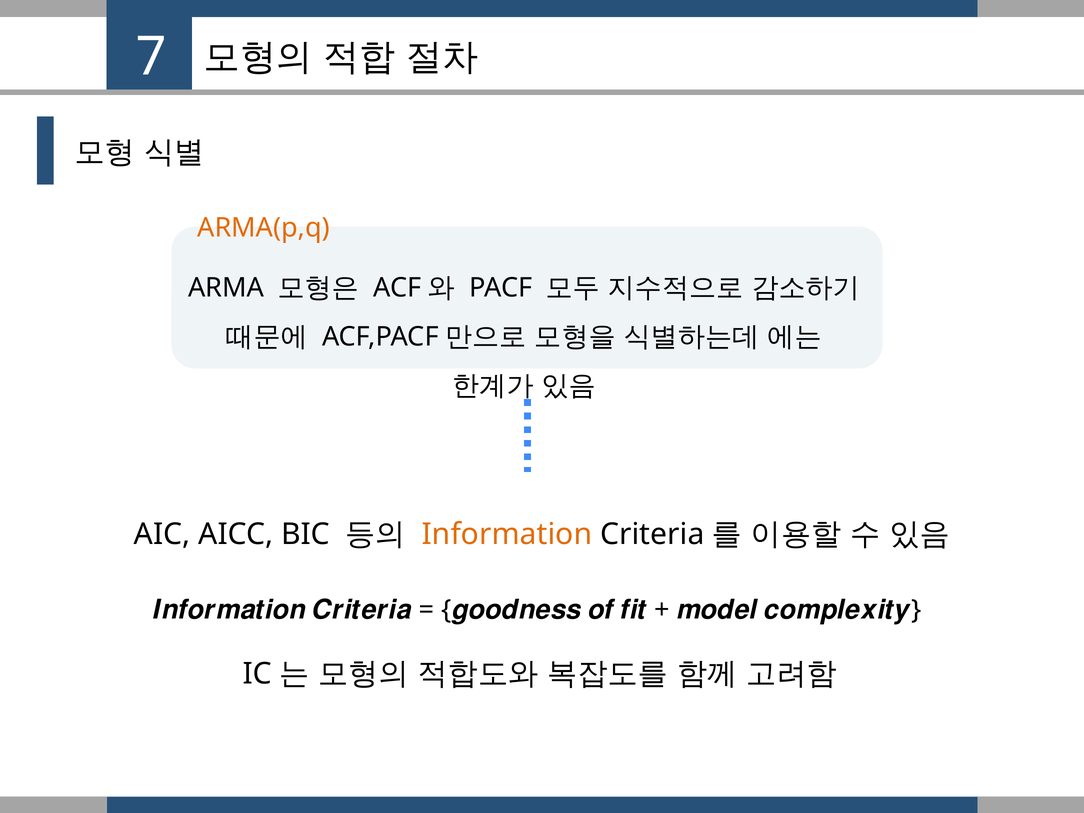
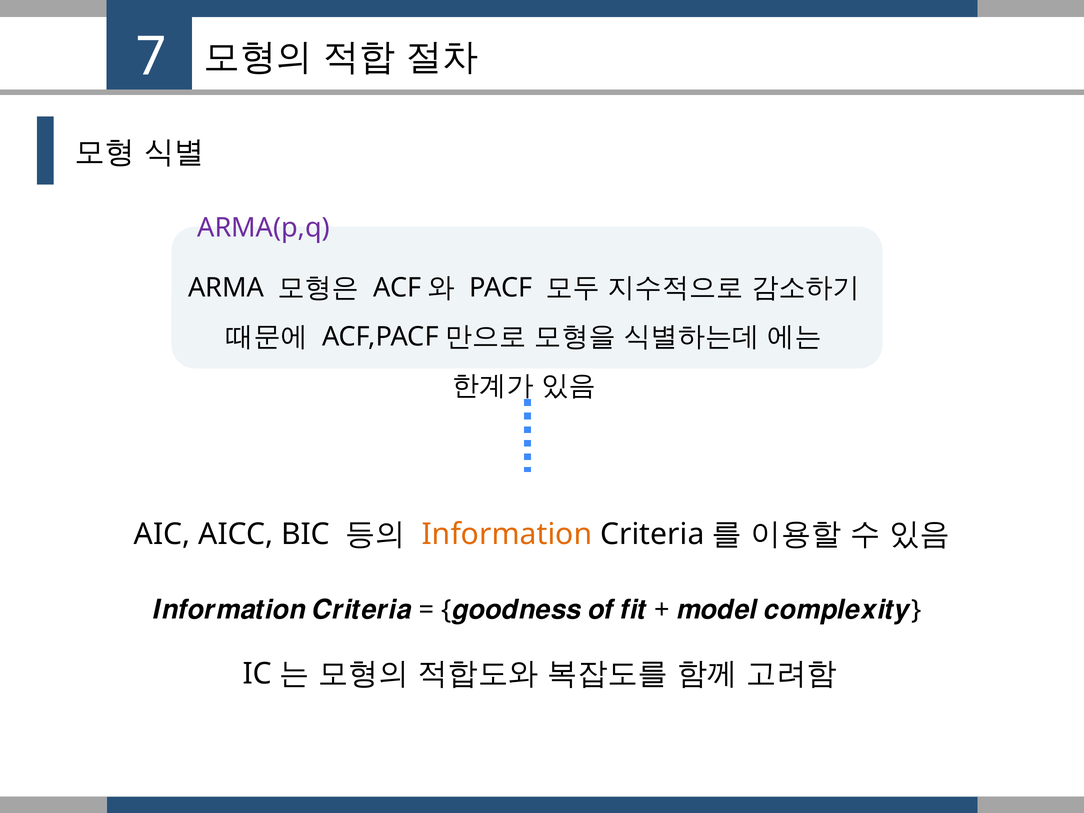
ARMA(p,q colour: orange -> purple
